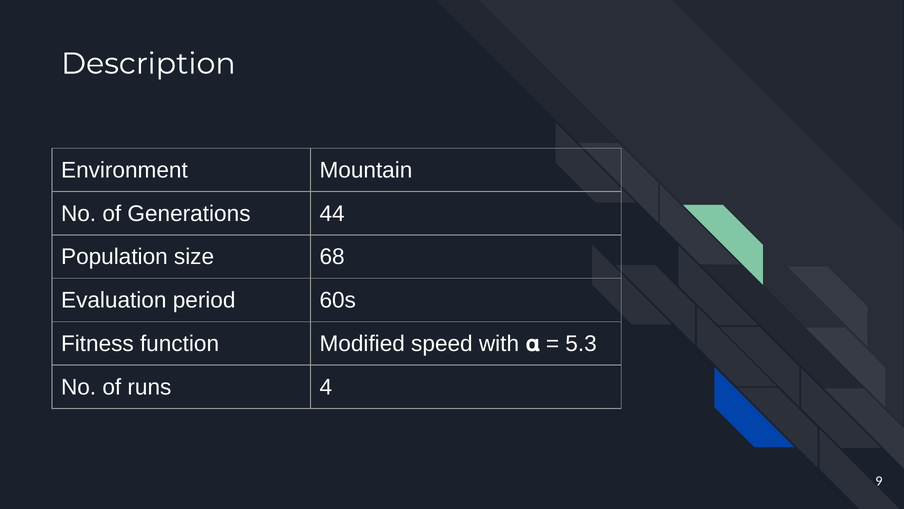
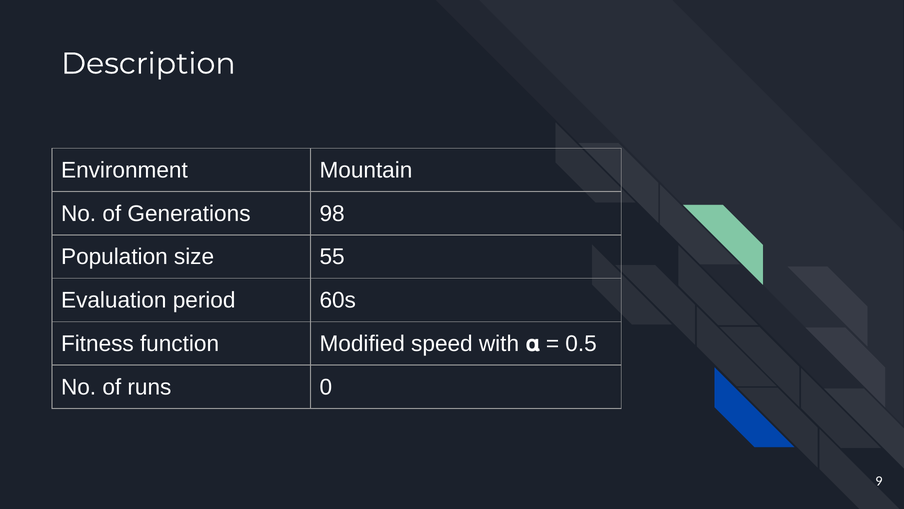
44: 44 -> 98
68: 68 -> 55
5.3: 5.3 -> 0.5
4: 4 -> 0
